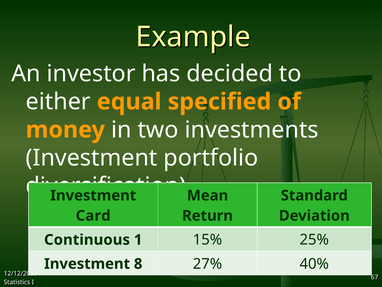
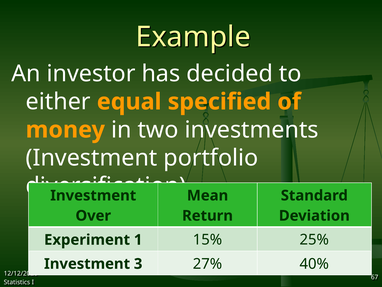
Card: Card -> Over
Continuous: Continuous -> Experiment
8: 8 -> 3
